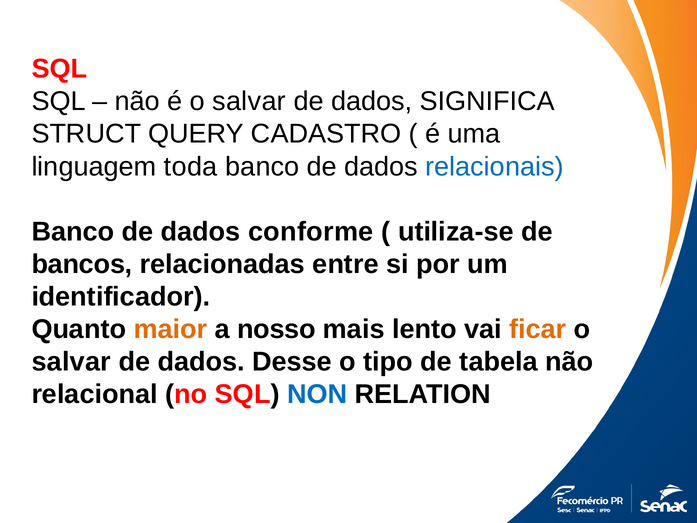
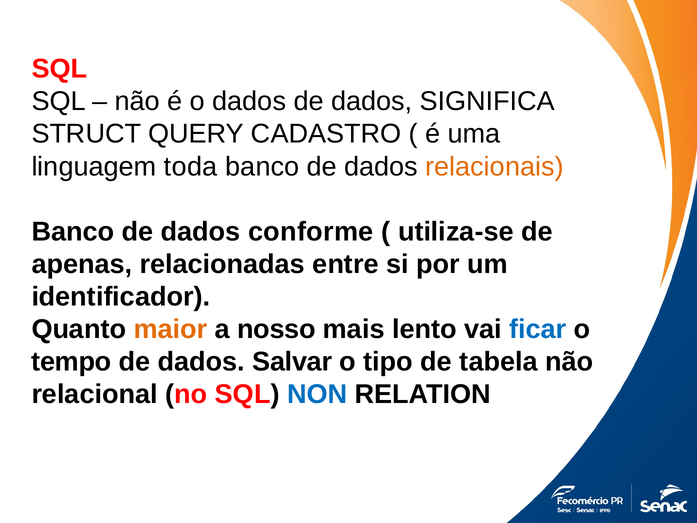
é o salvar: salvar -> dados
relacionais colour: blue -> orange
bancos: bancos -> apenas
ficar colour: orange -> blue
salvar at (71, 362): salvar -> tempo
Desse: Desse -> Salvar
